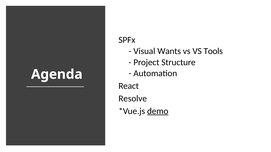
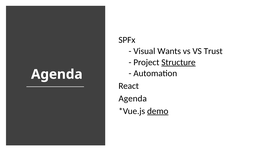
Tools: Tools -> Trust
Structure underline: none -> present
Resolve at (133, 99): Resolve -> Agenda
